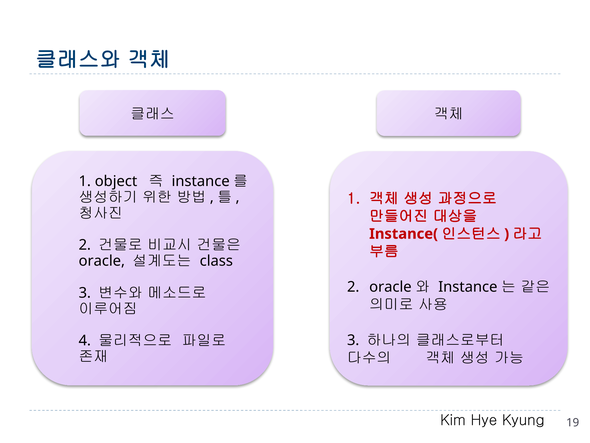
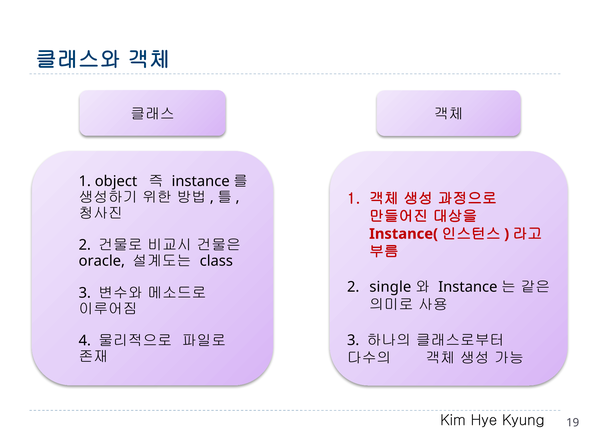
2 oracle: oracle -> single
